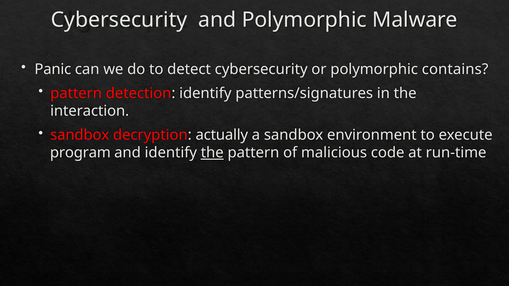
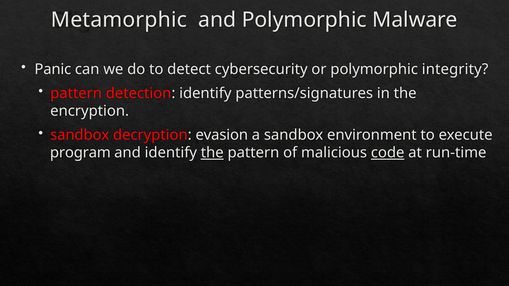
Cybersecurity at (119, 20): Cybersecurity -> Metamorphic
contains: contains -> integrity
interaction: interaction -> encryption
actually: actually -> evasion
code underline: none -> present
